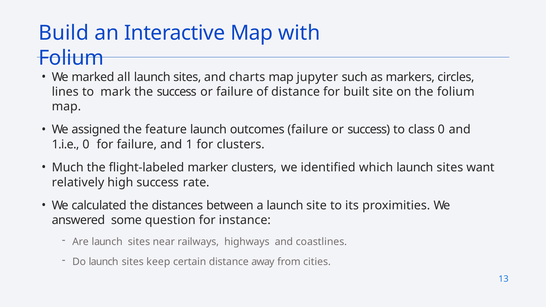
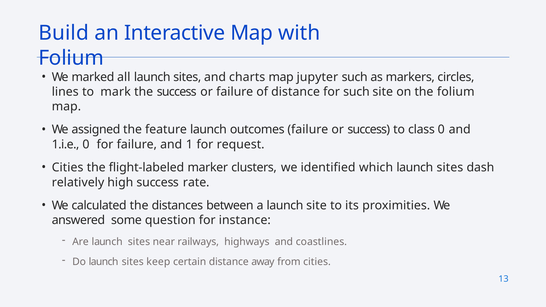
for built: built -> such
for clusters: clusters -> request
Much at (68, 167): Much -> Cities
want: want -> dash
